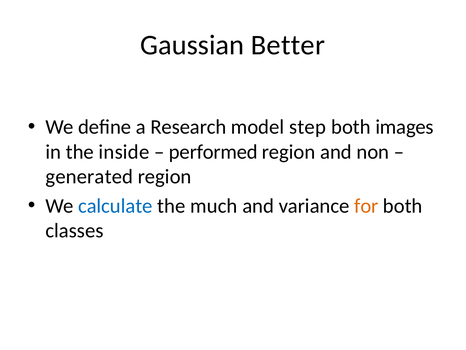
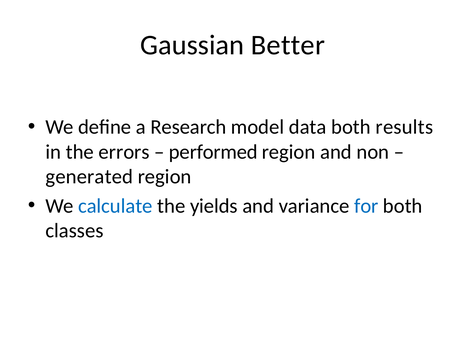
step: step -> data
images: images -> results
inside: inside -> errors
much: much -> yields
for colour: orange -> blue
